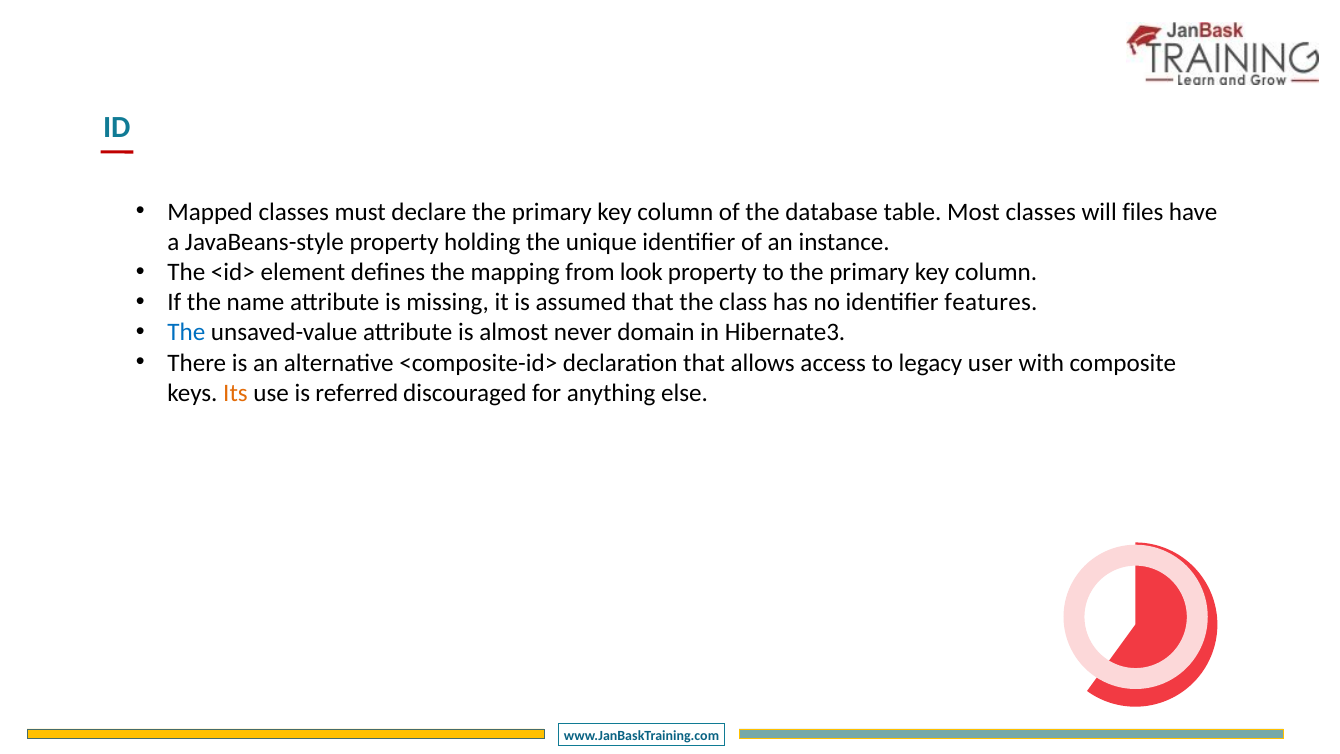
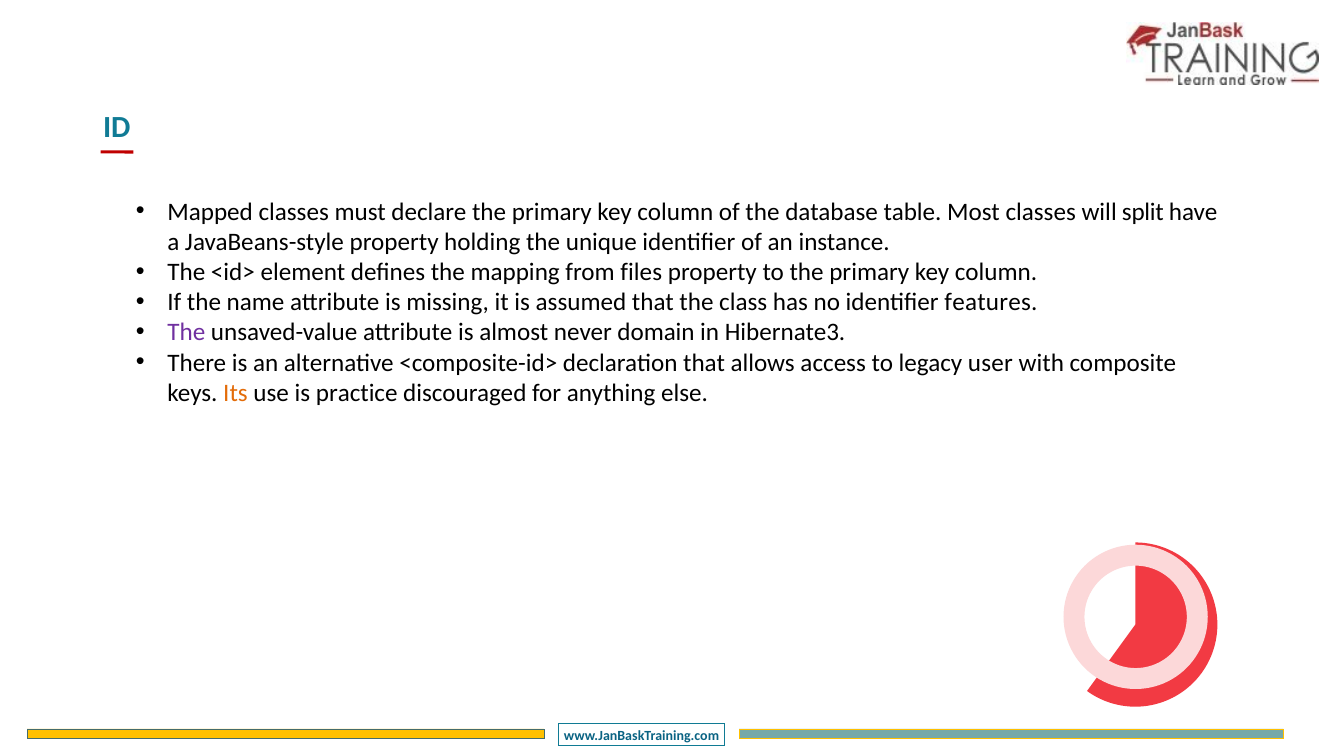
files: files -> split
look: look -> files
The at (186, 333) colour: blue -> purple
referred: referred -> practice
